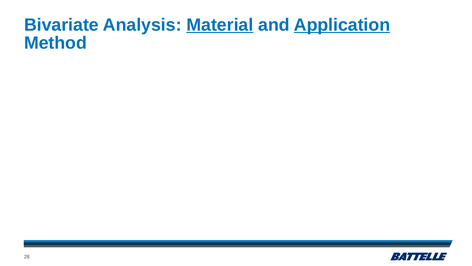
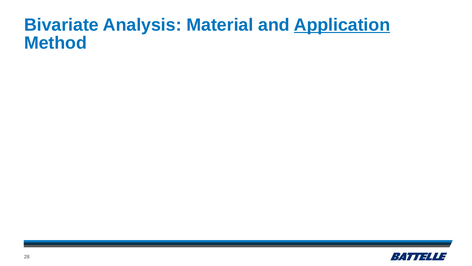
Material underline: present -> none
